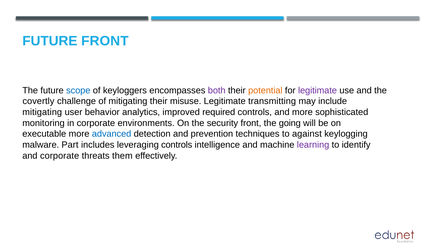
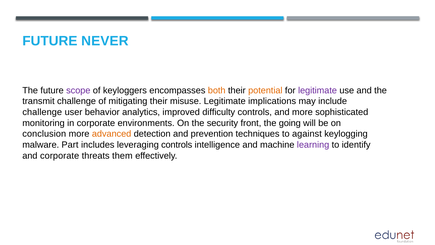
FUTURE FRONT: FRONT -> NEVER
scope colour: blue -> purple
both colour: purple -> orange
covertly: covertly -> transmit
transmitting: transmitting -> implications
mitigating at (42, 112): mitigating -> challenge
required: required -> difficulty
executable: executable -> conclusion
advanced colour: blue -> orange
